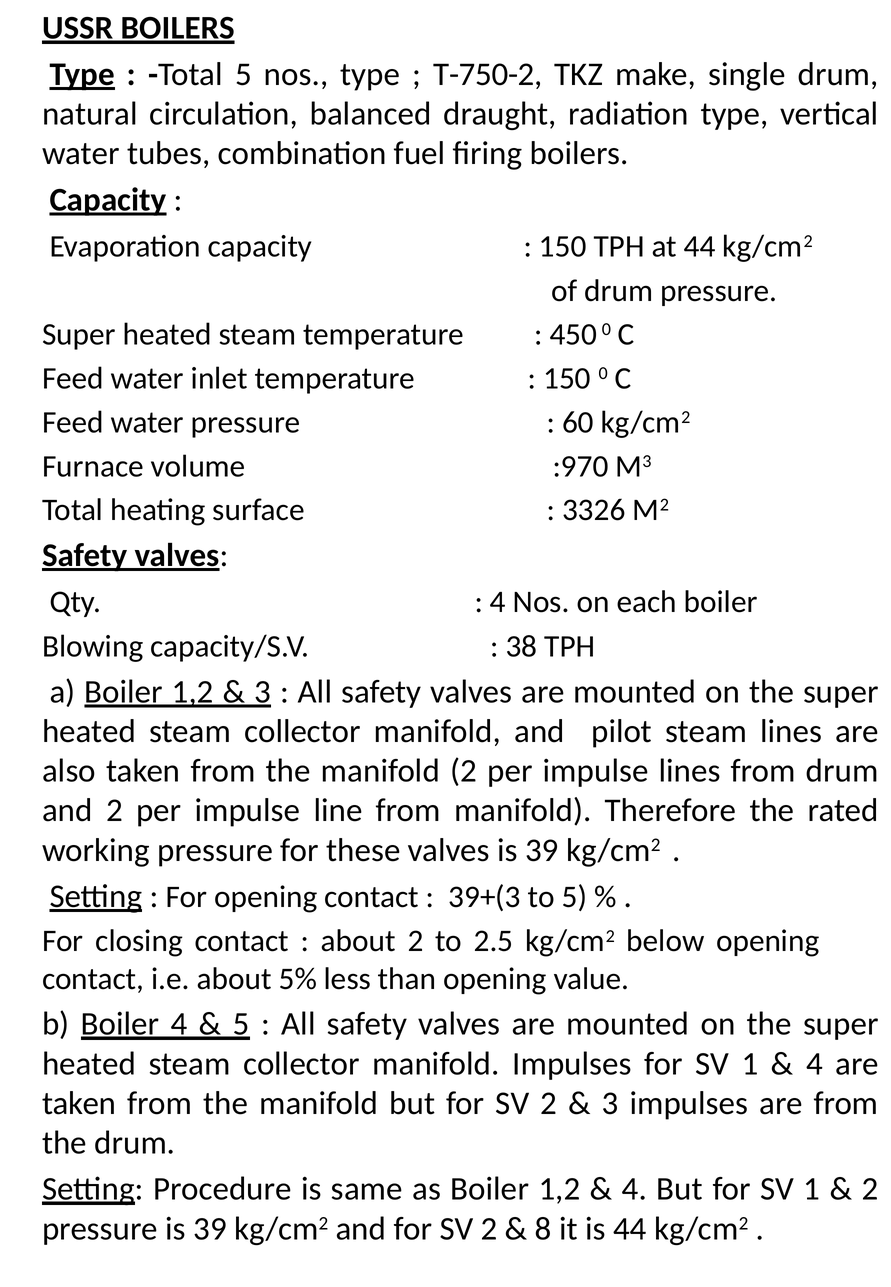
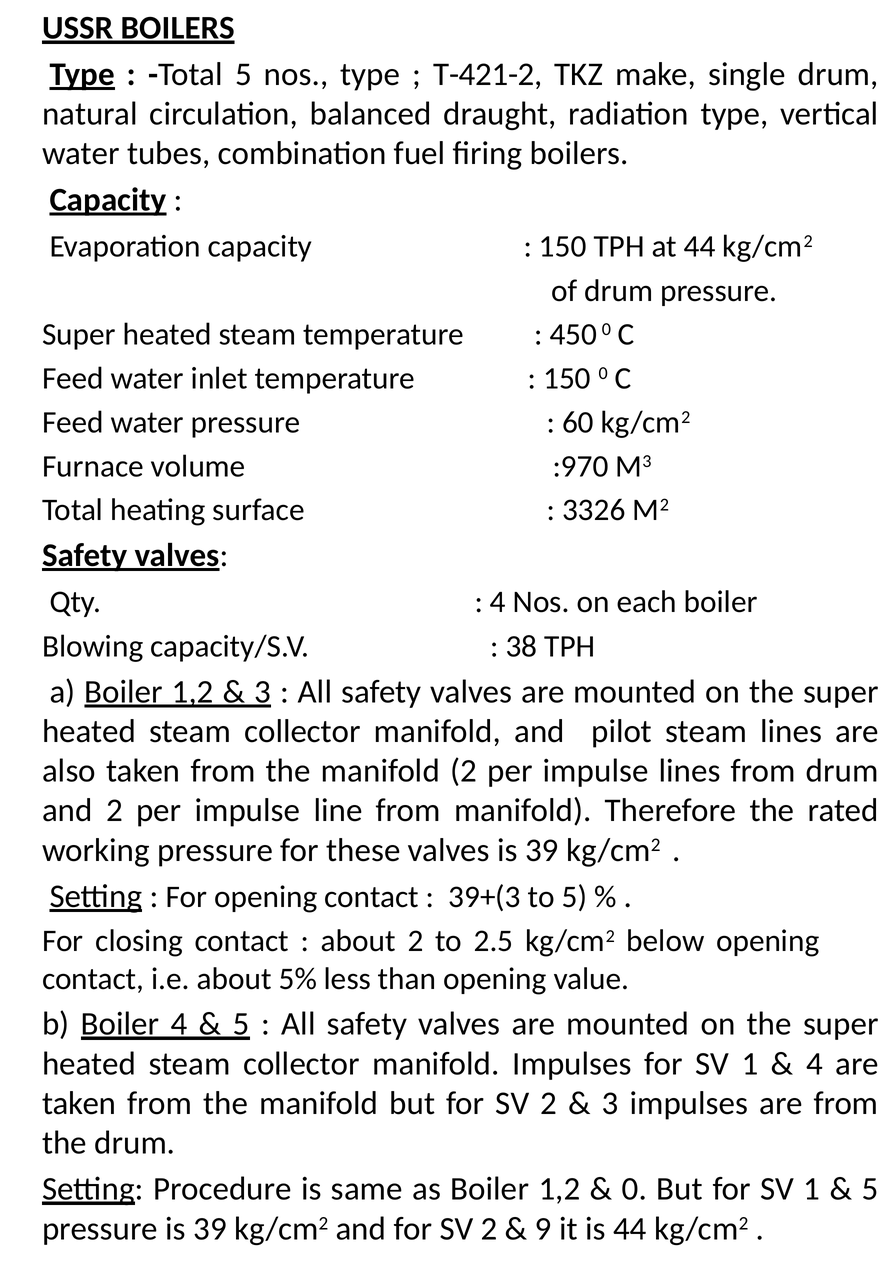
T-750-2: T-750-2 -> T-421-2
4 at (635, 1189): 4 -> 0
2 at (870, 1189): 2 -> 5
8: 8 -> 9
